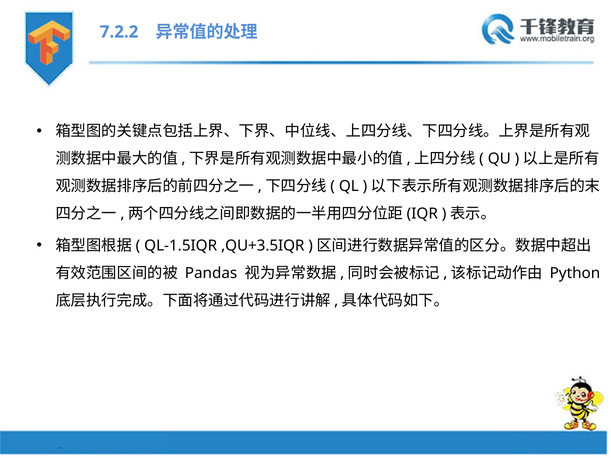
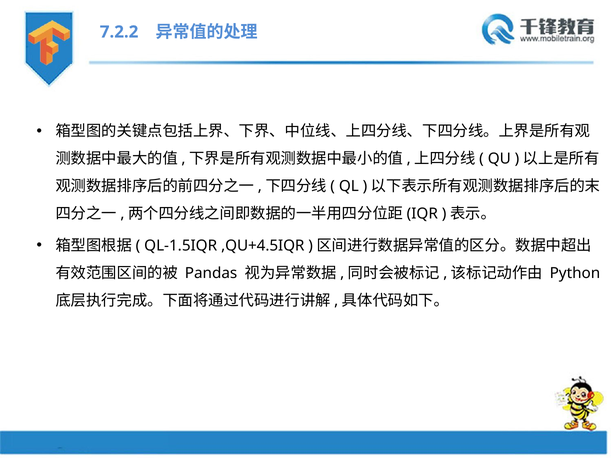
,QU+3.5IQR: ,QU+3.5IQR -> ,QU+4.5IQR
